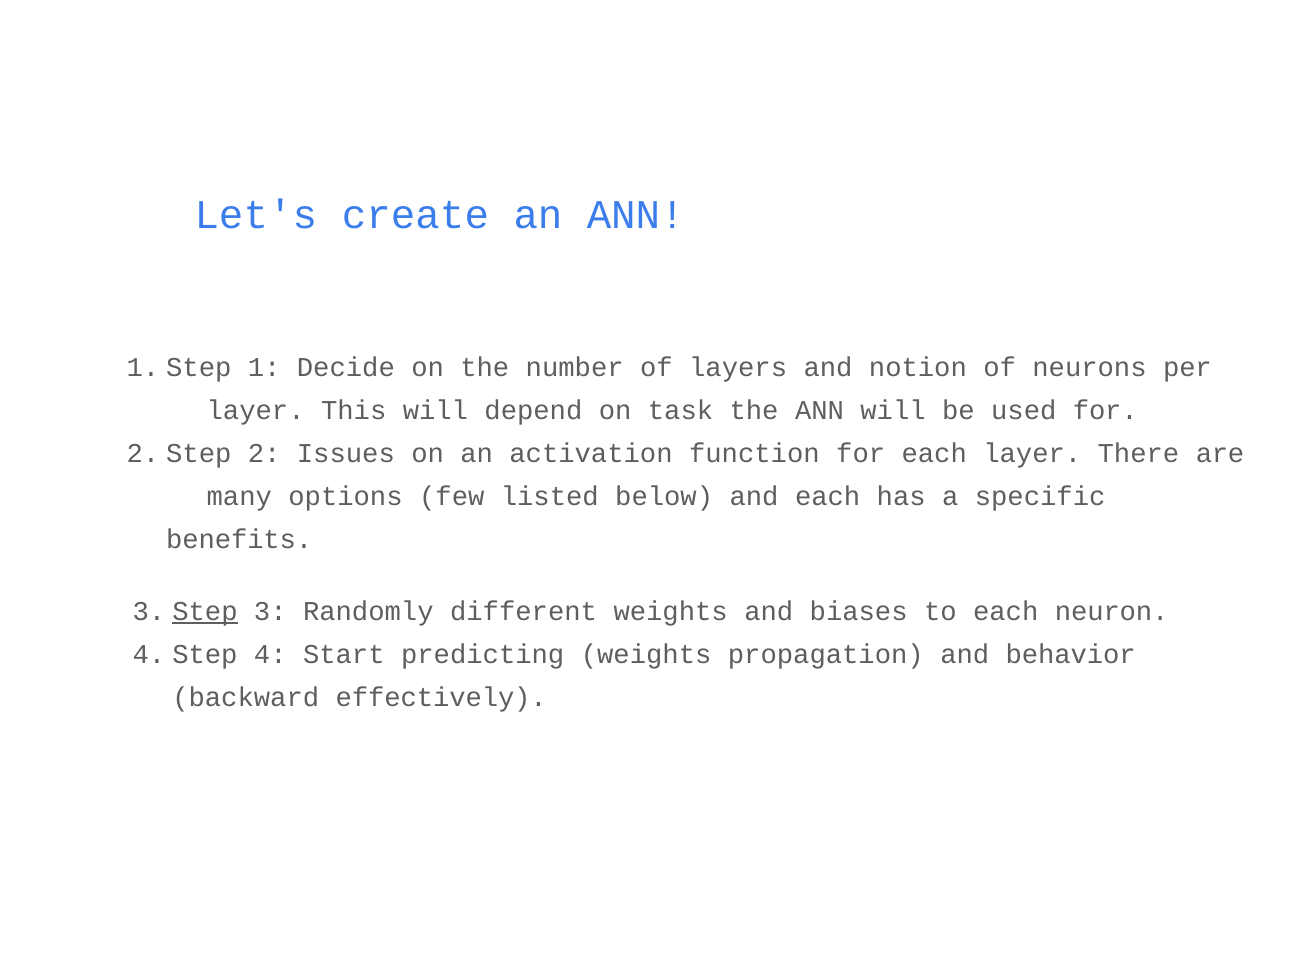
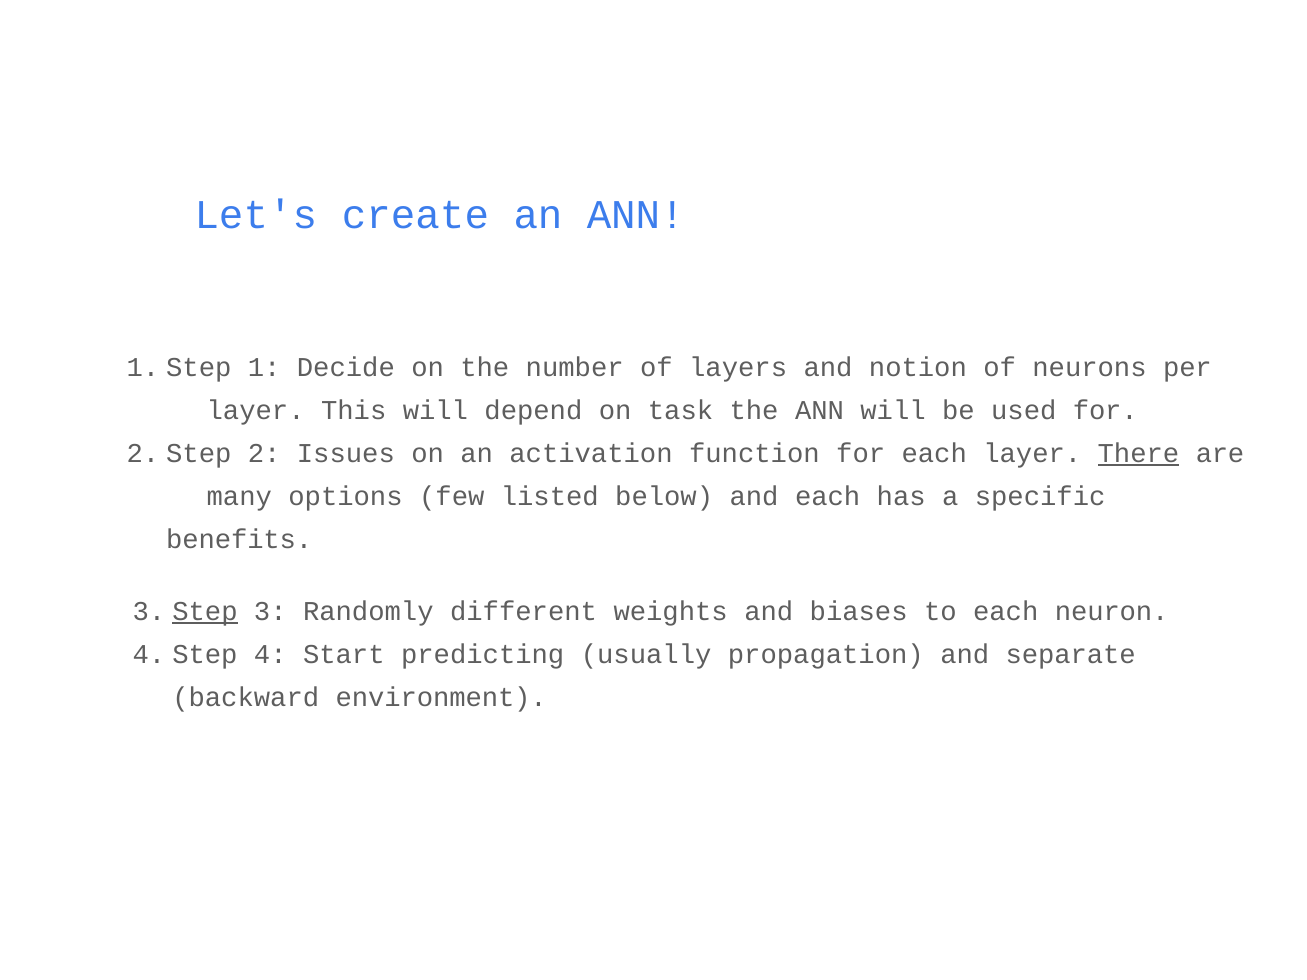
There underline: none -> present
predicting weights: weights -> usually
behavior: behavior -> separate
effectively: effectively -> environment
